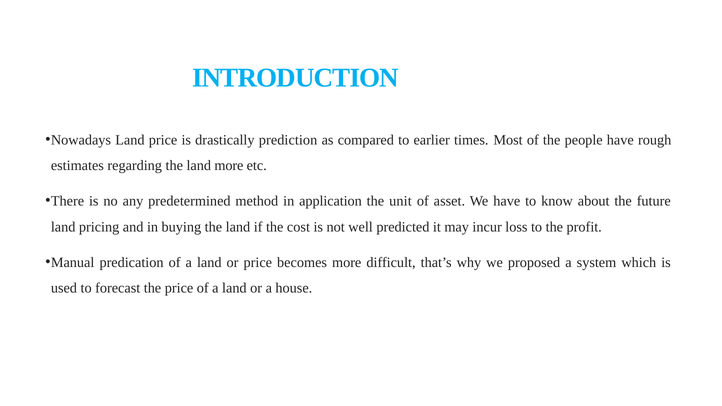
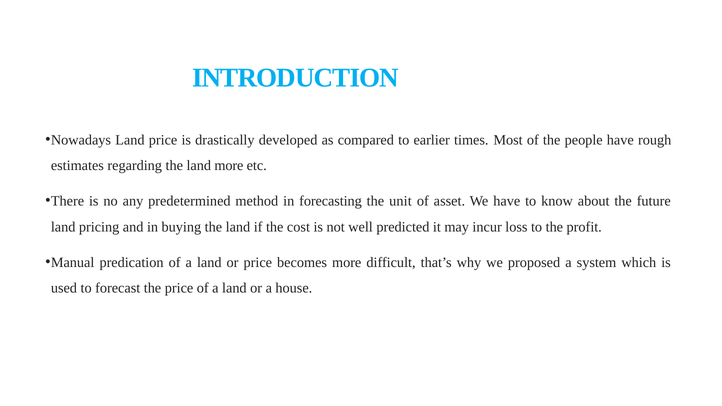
prediction: prediction -> developed
application: application -> forecasting
